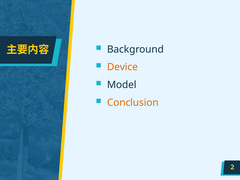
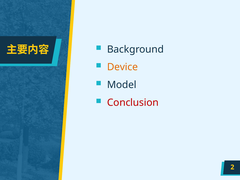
Conclusion colour: orange -> red
